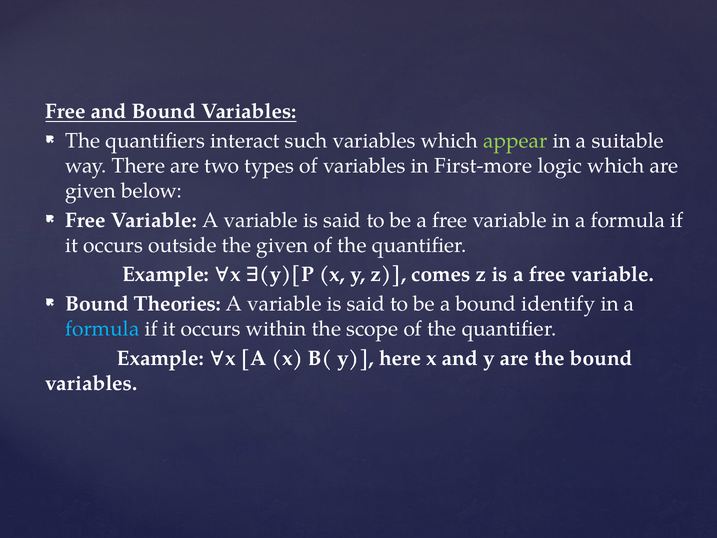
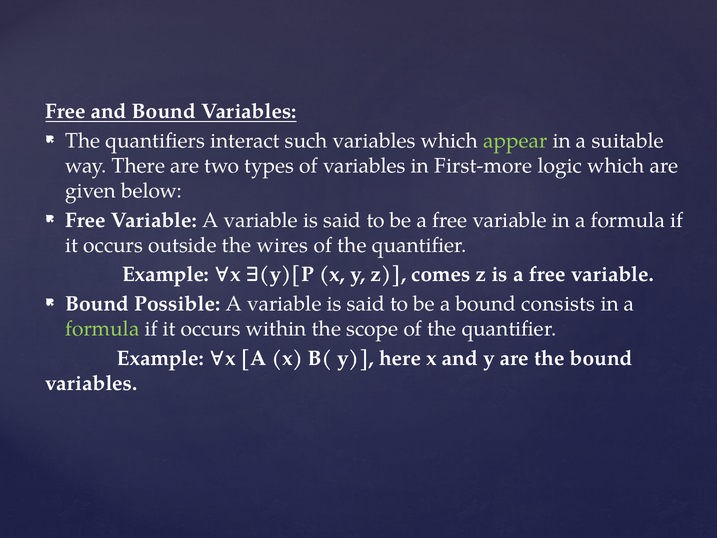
the given: given -> wires
Theories: Theories -> Possible
identify: identify -> consists
formula at (102, 329) colour: light blue -> light green
